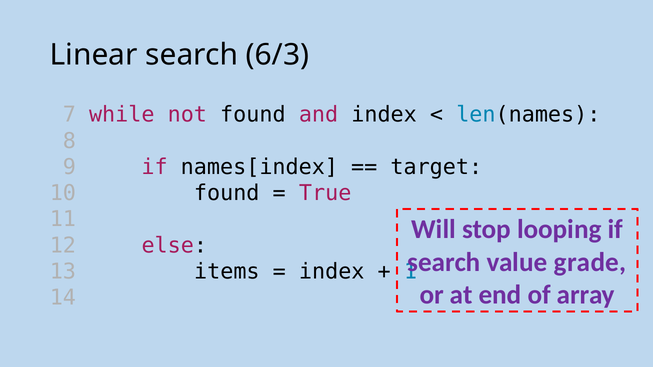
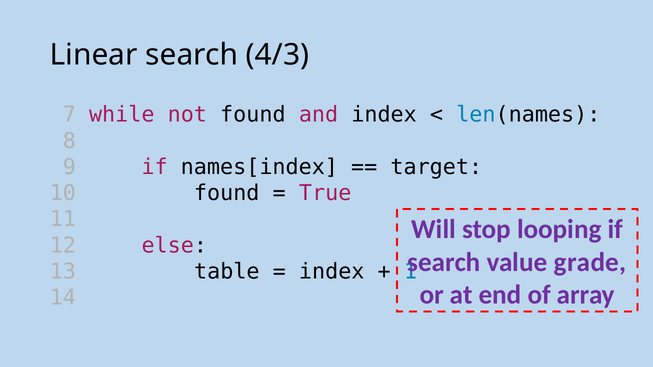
6/3: 6/3 -> 4/3
items: items -> table
